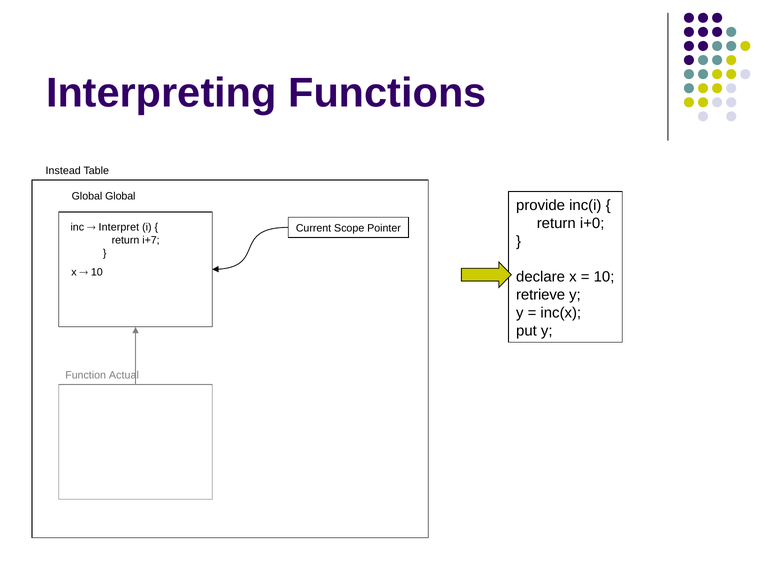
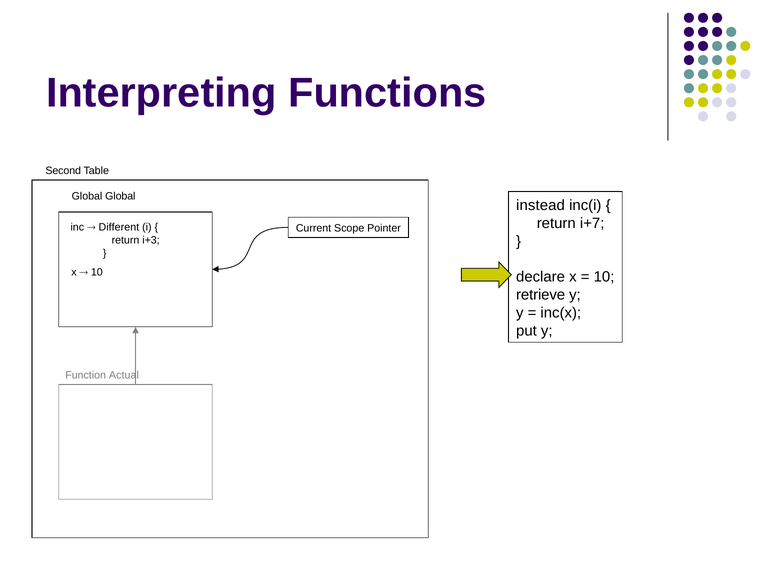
Instead: Instead -> Second
provide: provide -> instead
i+0: i+0 -> i+7
Interpret: Interpret -> Different
i+7: i+7 -> i+3
